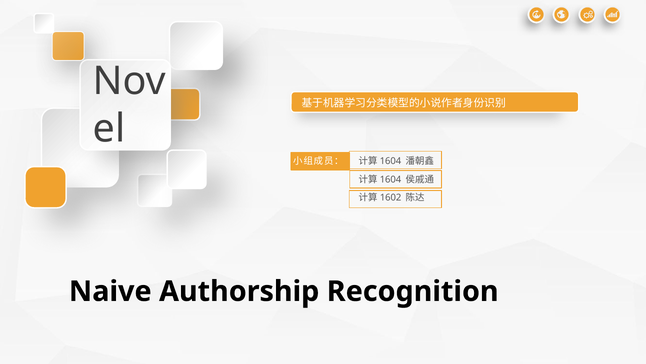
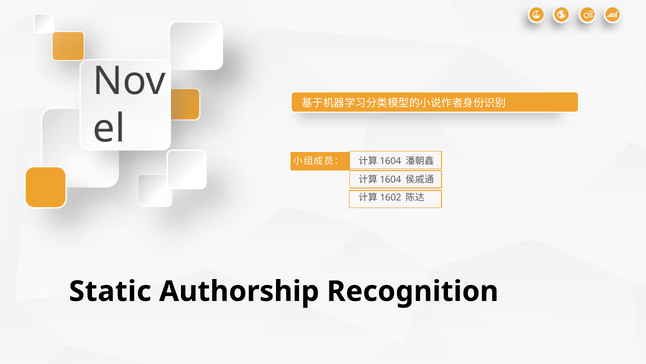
Naive: Naive -> Static
